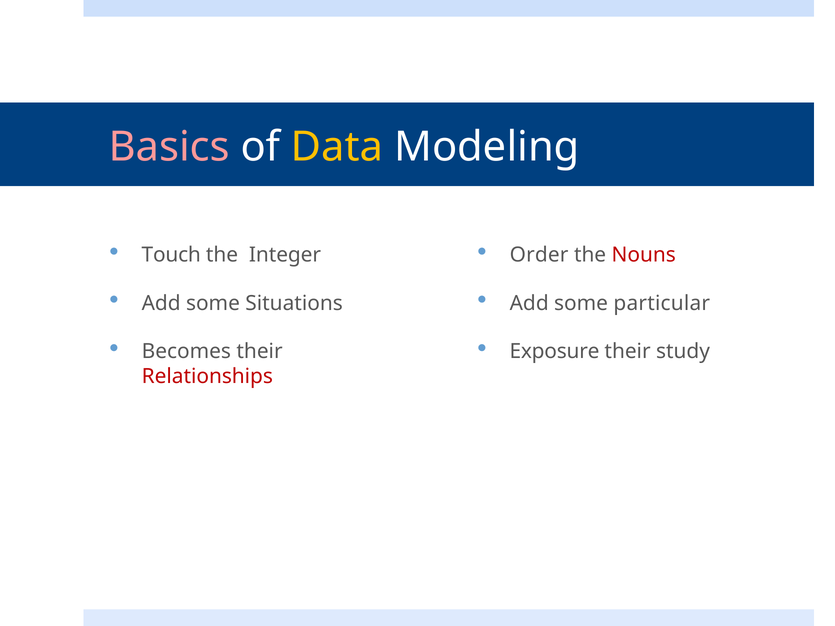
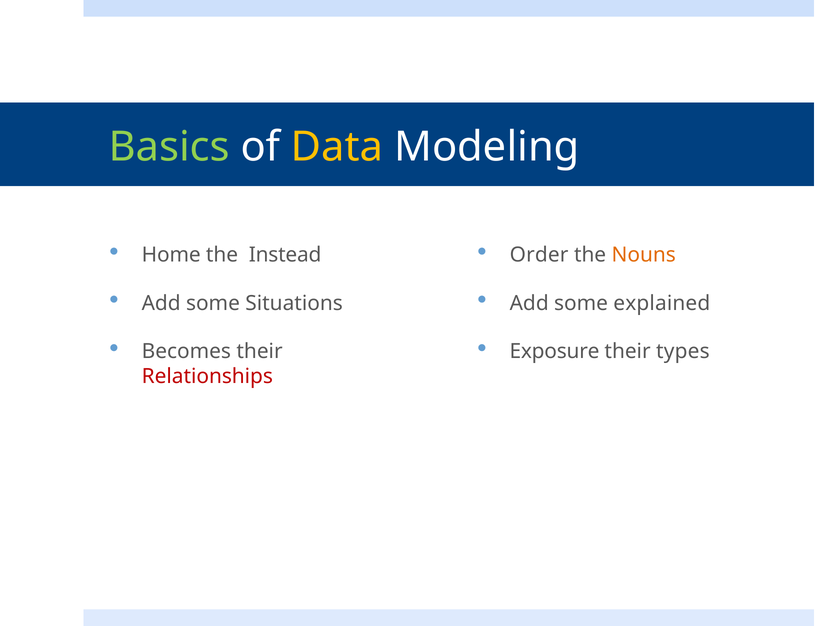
Basics colour: pink -> light green
Touch: Touch -> Home
Integer: Integer -> Instead
Nouns colour: red -> orange
particular: particular -> explained
study: study -> types
